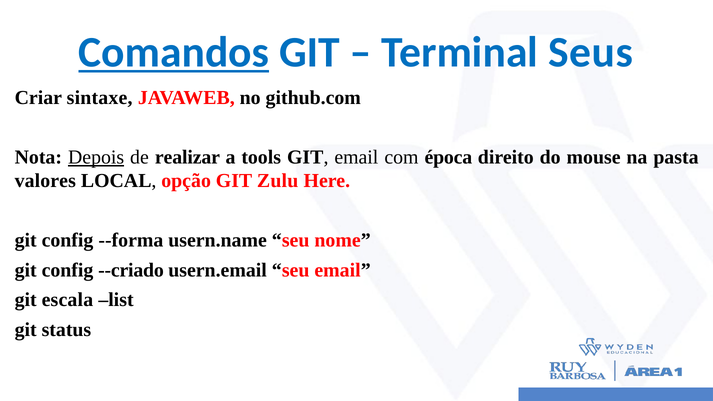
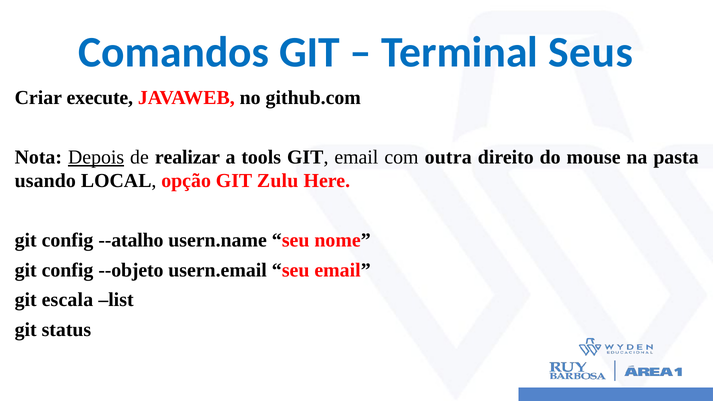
Comandos underline: present -> none
sintaxe: sintaxe -> execute
época: época -> outra
valores: valores -> usando
--forma: --forma -> --atalho
--criado: --criado -> --objeto
